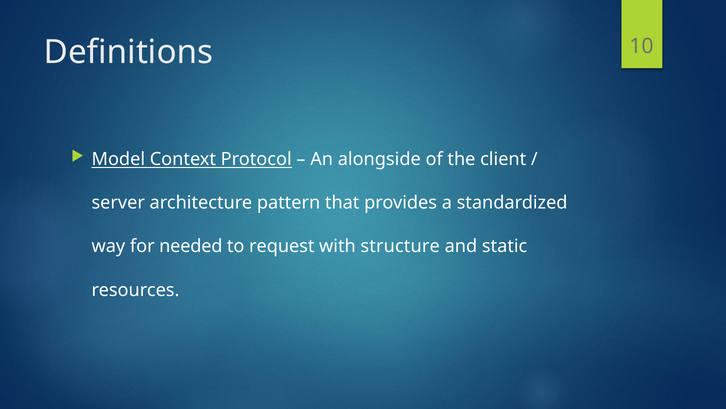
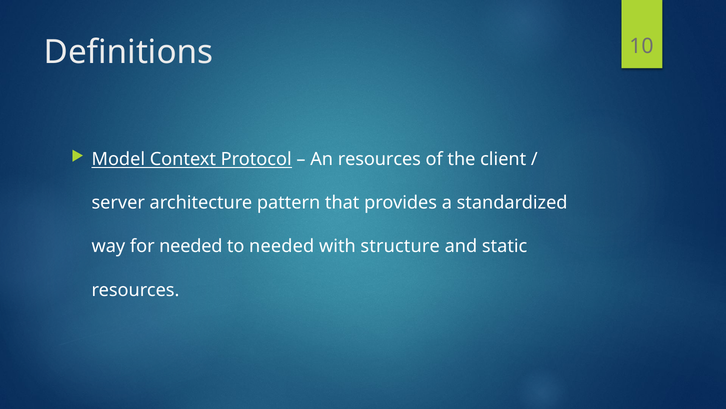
An alongside: alongside -> resources
to request: request -> needed
